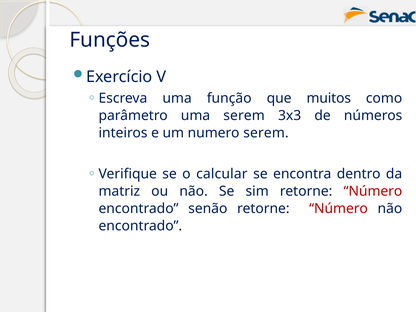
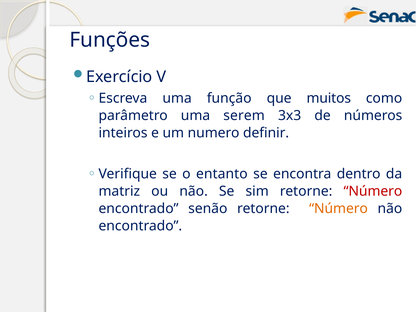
numero serem: serem -> definir
calcular: calcular -> entanto
Número at (338, 209) colour: red -> orange
